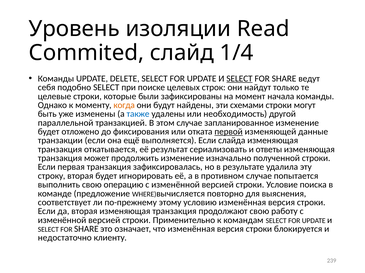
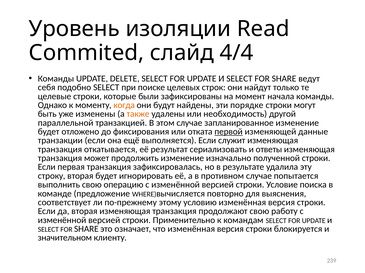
1/4: 1/4 -> 4/4
SELECT at (239, 79) underline: present -> none
схемами: схемами -> порядке
также colour: blue -> orange
слайда: слайда -> служит
недостаточно: недостаточно -> значительном
